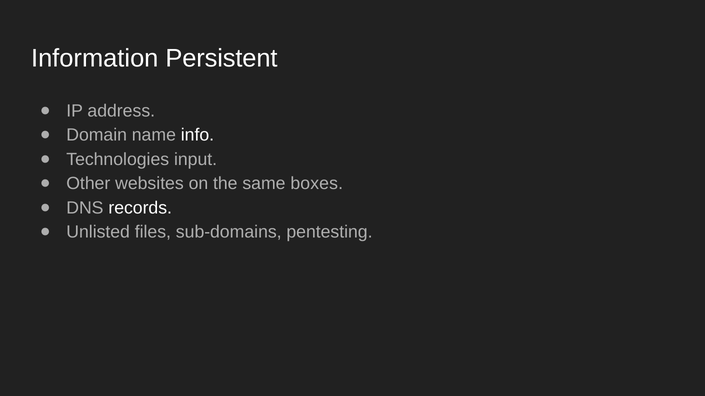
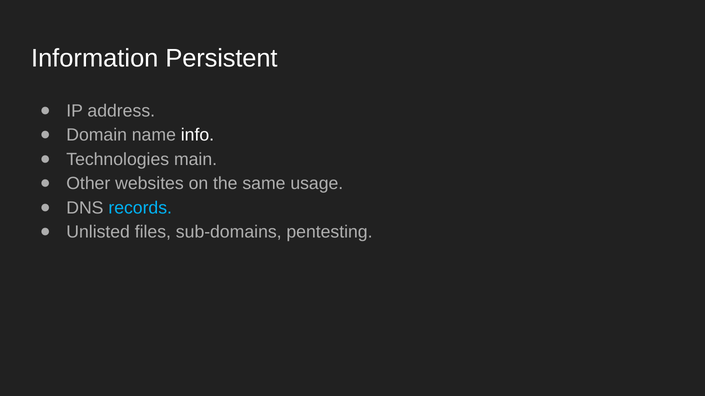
input: input -> main
boxes: boxes -> usage
records colour: white -> light blue
